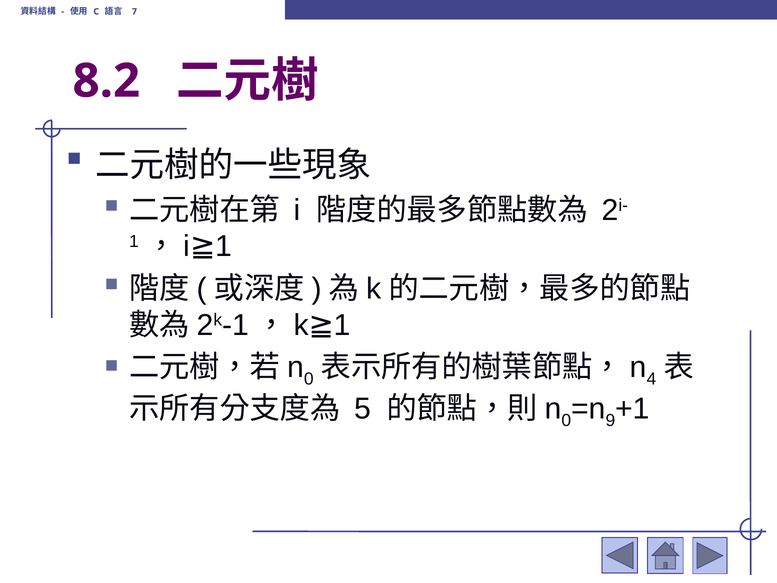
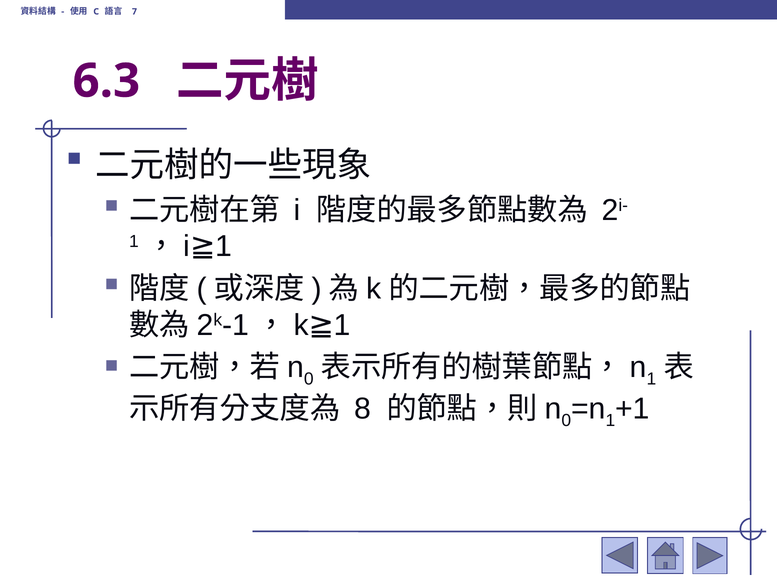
8.2: 8.2 -> 6.3
4 at (651, 379): 4 -> 1
5: 5 -> 8
9 at (610, 420): 9 -> 1
